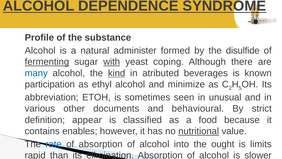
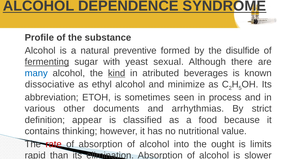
administer: administer -> preventive
with underline: present -> none
coping: coping -> sexual
participation: participation -> dissociative
unusual: unusual -> process
behavioural: behavioural -> arrhythmias
enables: enables -> thinking
nutritional underline: present -> none
rate colour: blue -> red
